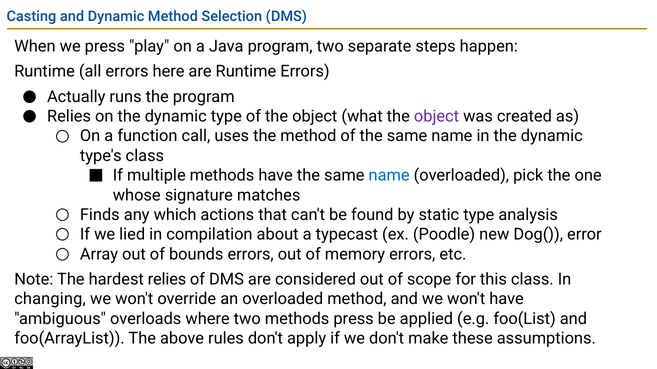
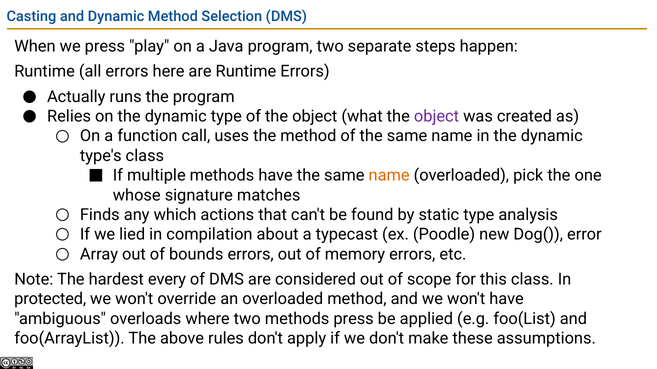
name at (389, 176) colour: blue -> orange
hardest relies: relies -> every
changing: changing -> protected
